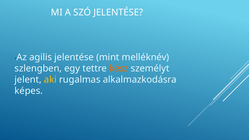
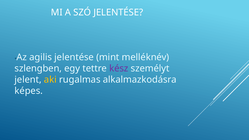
kész colour: orange -> purple
